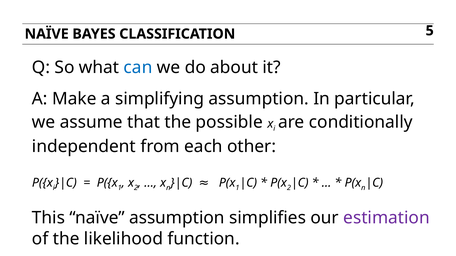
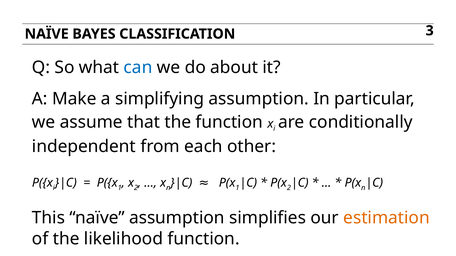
5: 5 -> 3
the possible: possible -> function
estimation colour: purple -> orange
